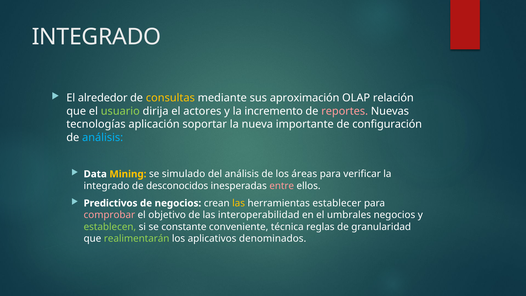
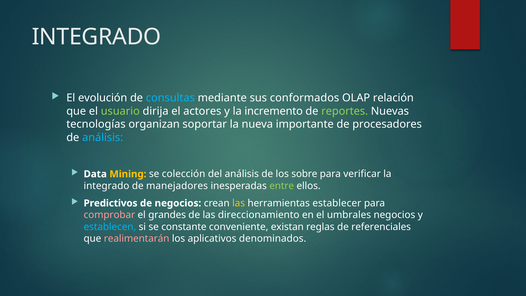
alrededor: alrededor -> evolución
consultas colour: yellow -> light blue
aproximación: aproximación -> conformados
reportes colour: pink -> light green
aplicación: aplicación -> organizan
configuración: configuración -> procesadores
simulado: simulado -> colección
áreas: áreas -> sobre
desconocidos: desconocidos -> manejadores
entre colour: pink -> light green
objetivo: objetivo -> grandes
interoperabilidad: interoperabilidad -> direccionamiento
establecen colour: light green -> light blue
técnica: técnica -> existan
granularidad: granularidad -> referenciales
realimentarán colour: light green -> pink
